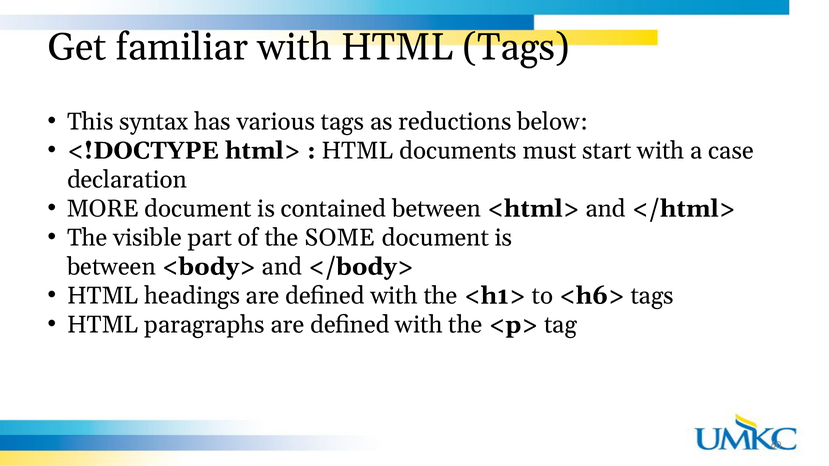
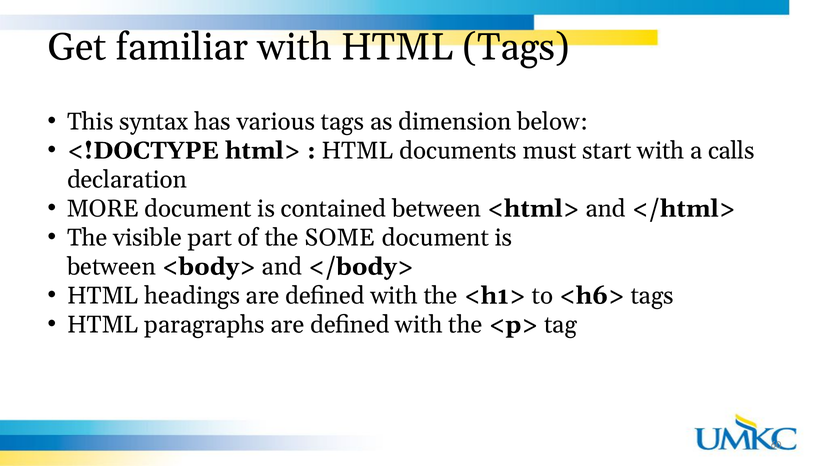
reductions: reductions -> dimension
case: case -> calls
